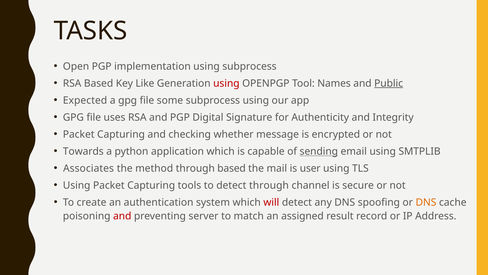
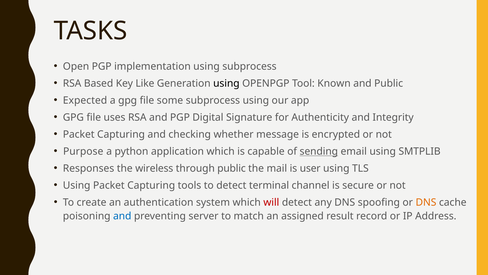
using at (226, 83) colour: red -> black
Names: Names -> Known
Public at (389, 83) underline: present -> none
Towards: Towards -> Purpose
Associates: Associates -> Responses
method: method -> wireless
through based: based -> public
detect through: through -> terminal
and at (122, 216) colour: red -> blue
